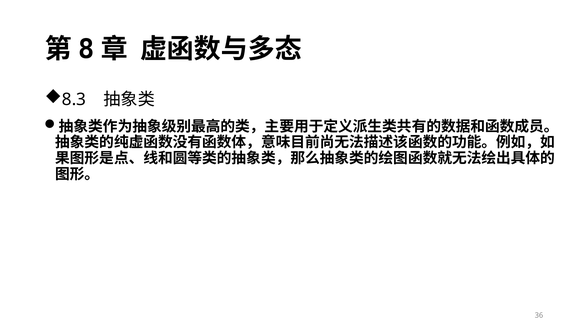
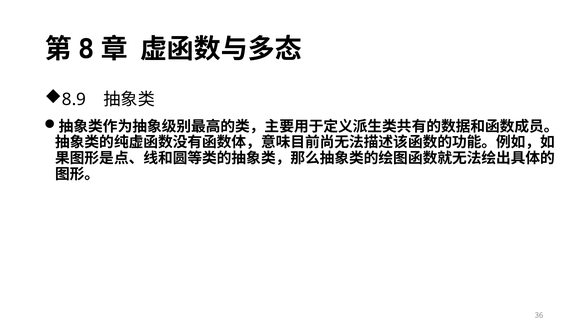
8.3: 8.3 -> 8.9
